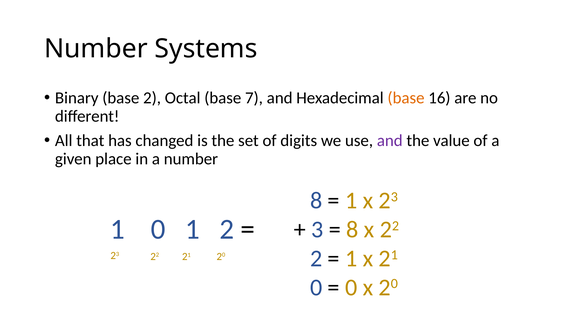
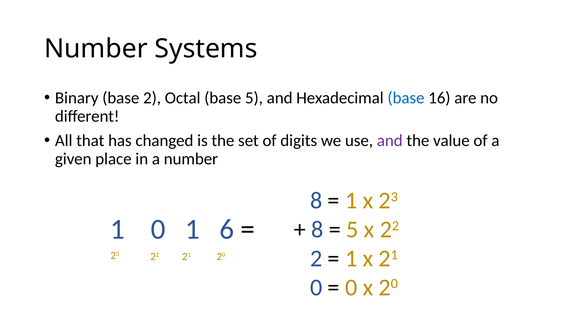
base 7: 7 -> 5
base at (406, 98) colour: orange -> blue
1 2: 2 -> 6
3 at (317, 229): 3 -> 8
8 at (352, 229): 8 -> 5
